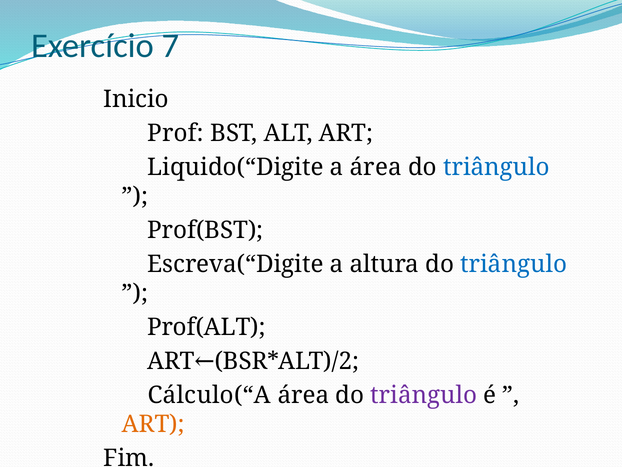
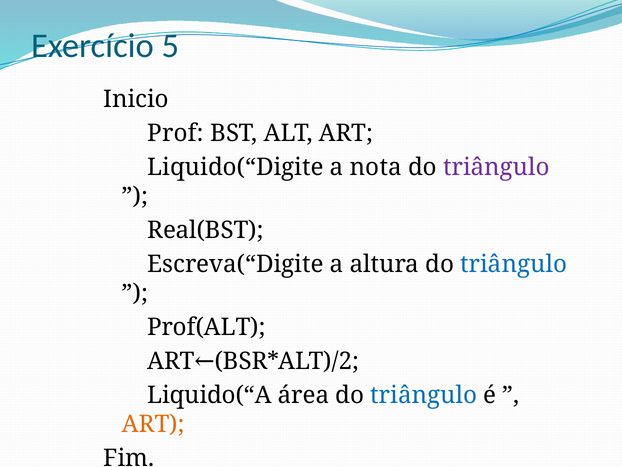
7: 7 -> 5
a área: área -> nota
triângulo at (496, 167) colour: blue -> purple
Prof(BST: Prof(BST -> Real(BST
Cálculo(“A: Cálculo(“A -> Liquido(“A
triângulo at (424, 395) colour: purple -> blue
